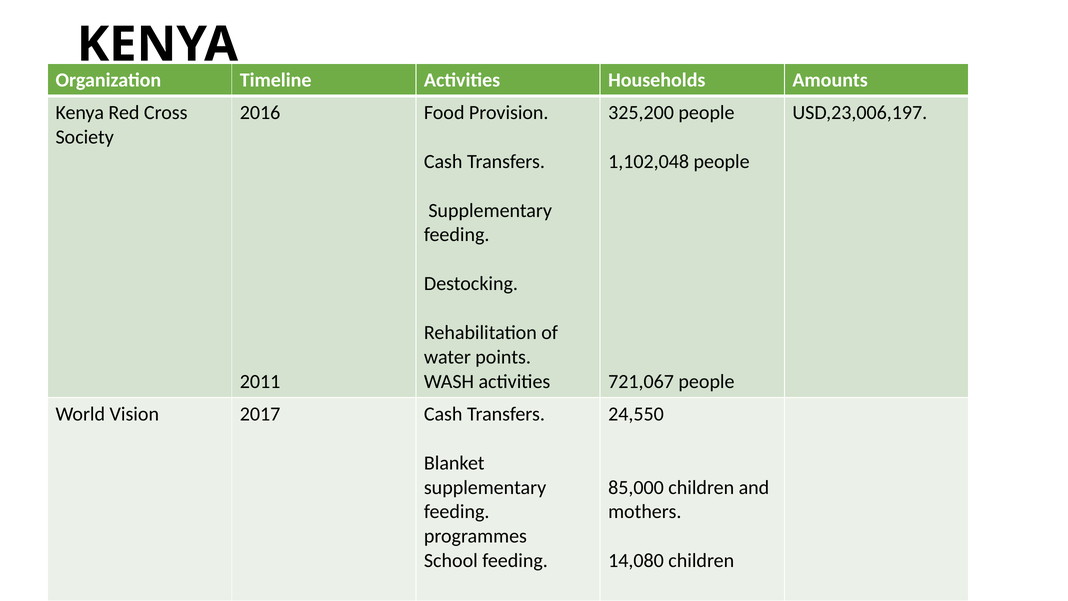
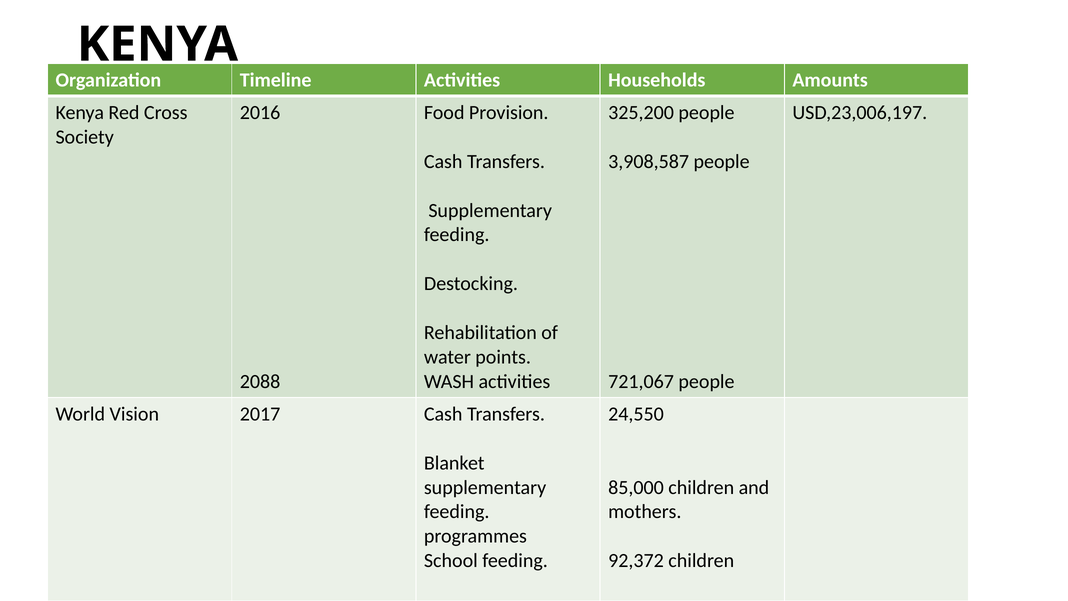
1,102,048: 1,102,048 -> 3,908,587
2011: 2011 -> 2088
14,080: 14,080 -> 92,372
